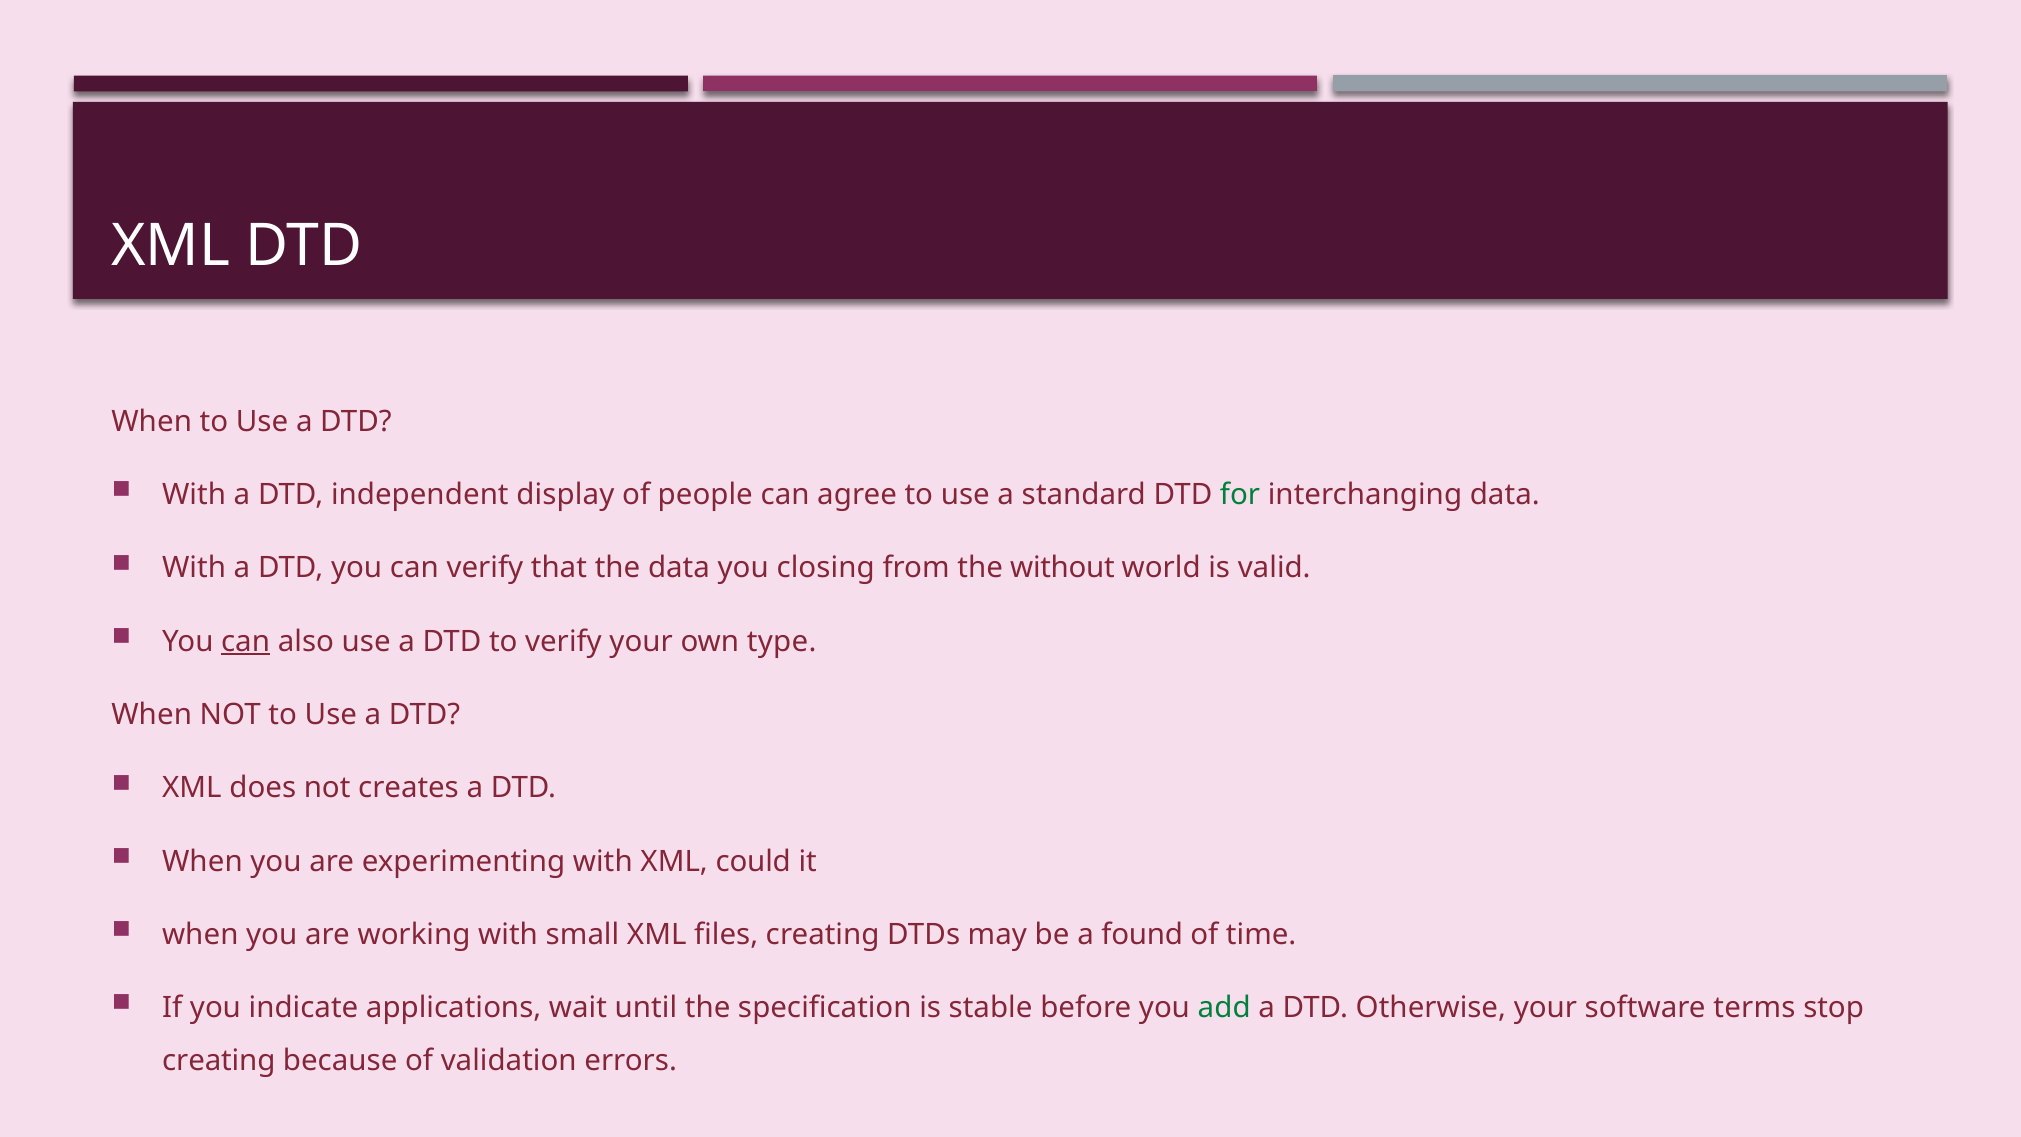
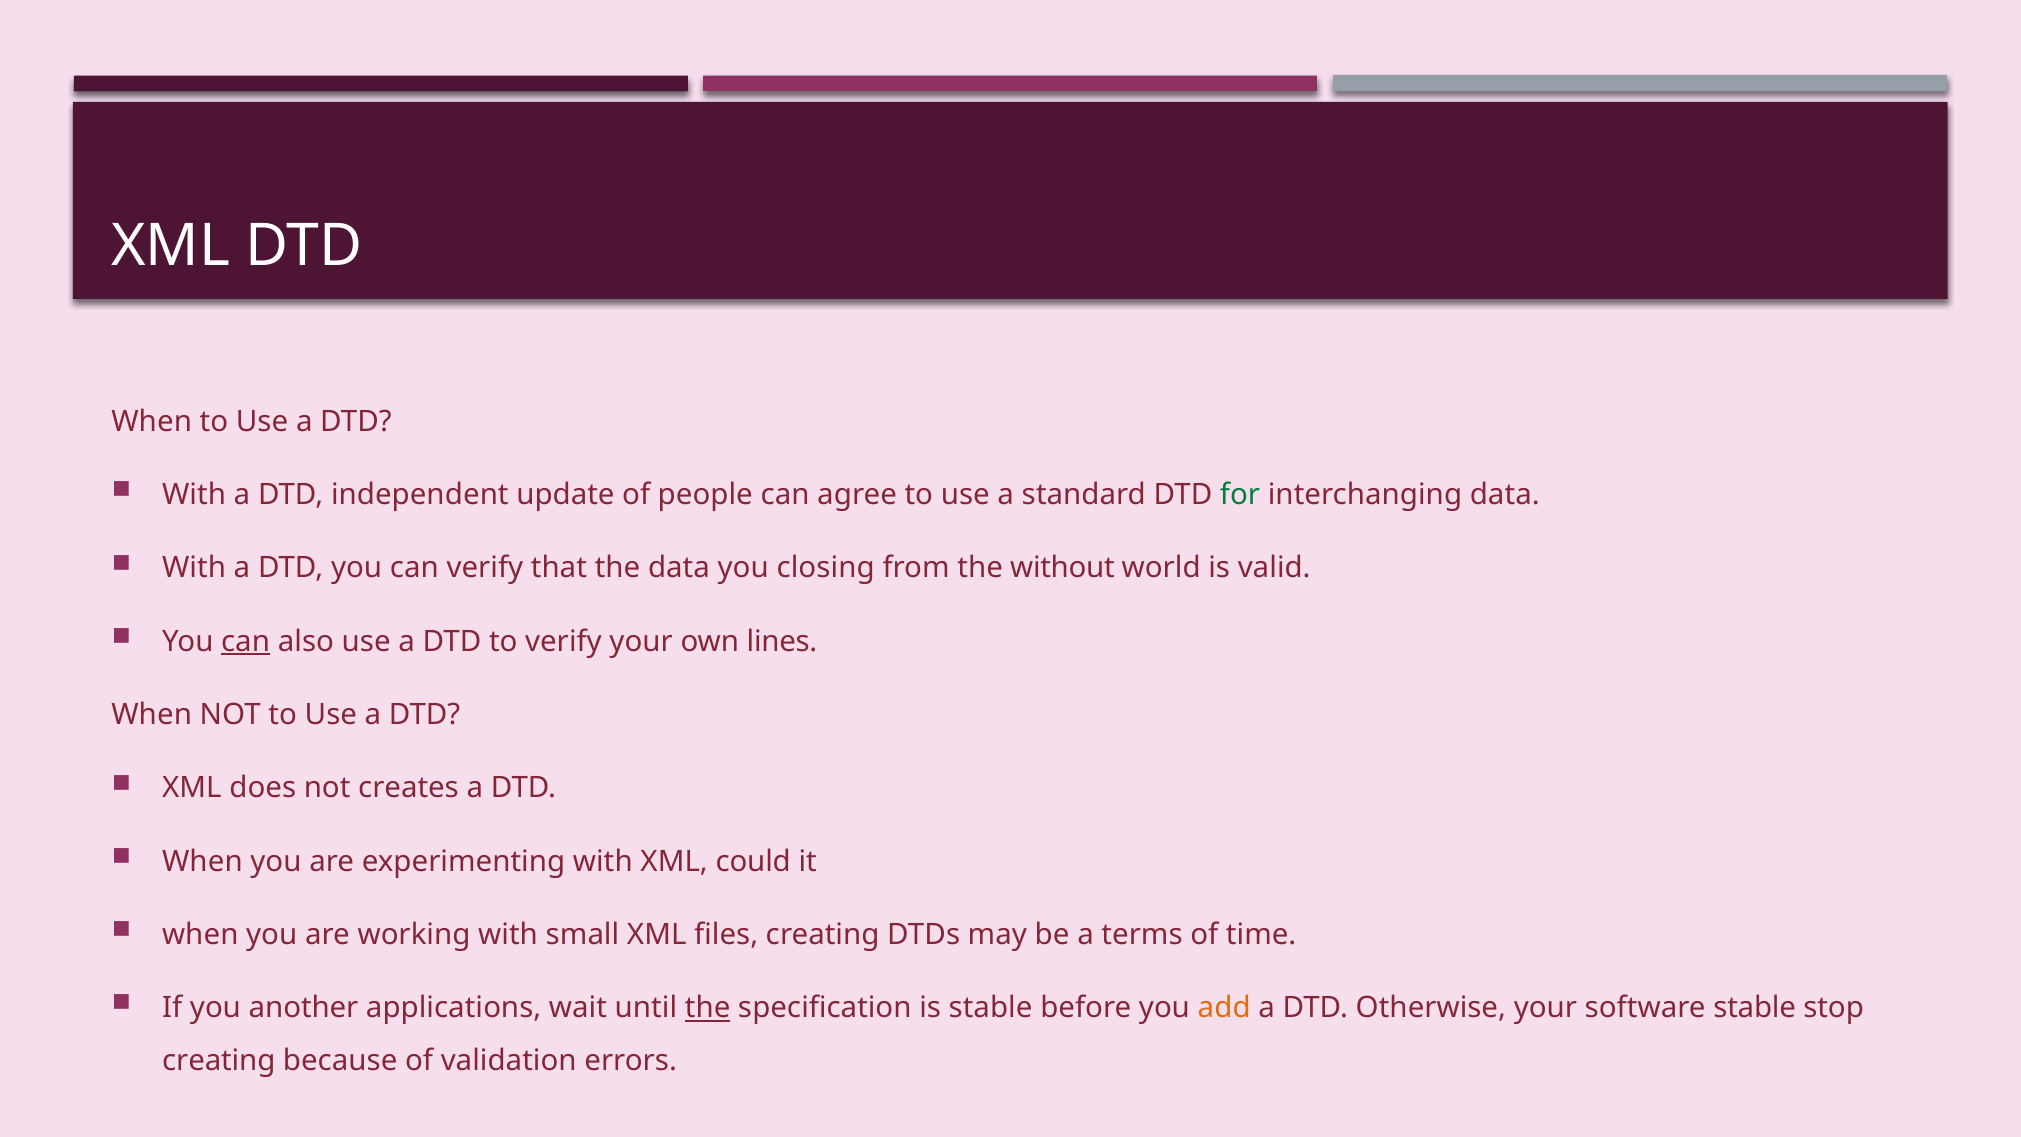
display: display -> update
type: type -> lines
found: found -> terms
indicate: indicate -> another
the at (708, 1008) underline: none -> present
add colour: green -> orange
software terms: terms -> stable
